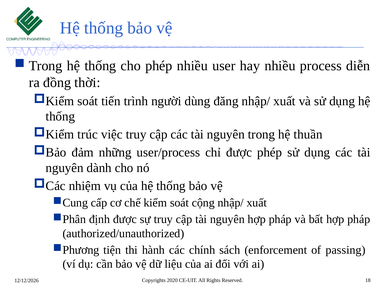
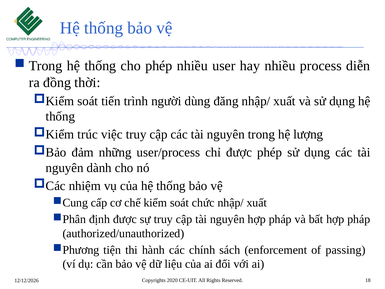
thuần: thuần -> lượng
cộng: cộng -> chức
